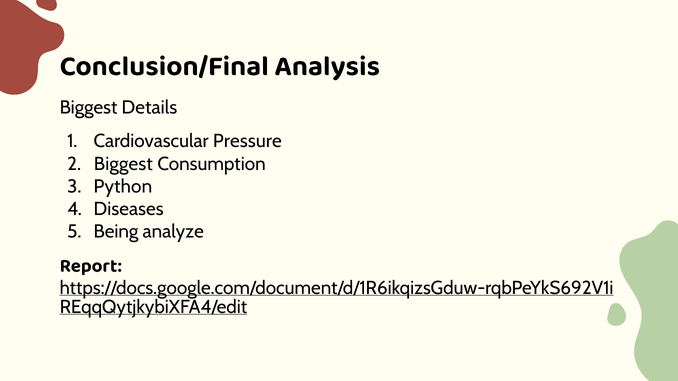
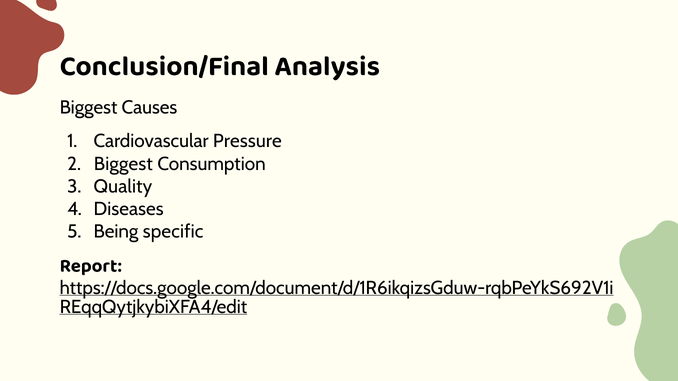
Details: Details -> Causes
Python: Python -> Quality
analyze: analyze -> specific
